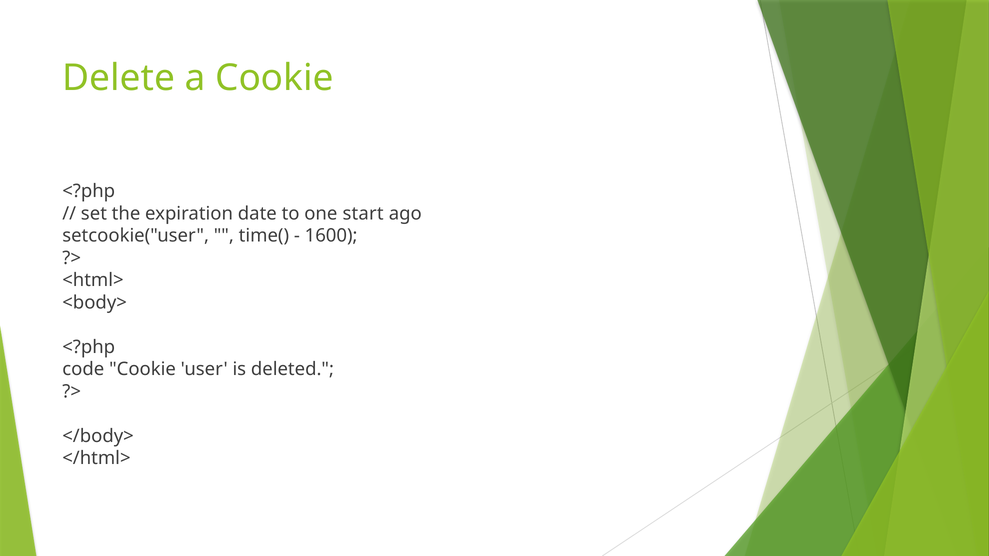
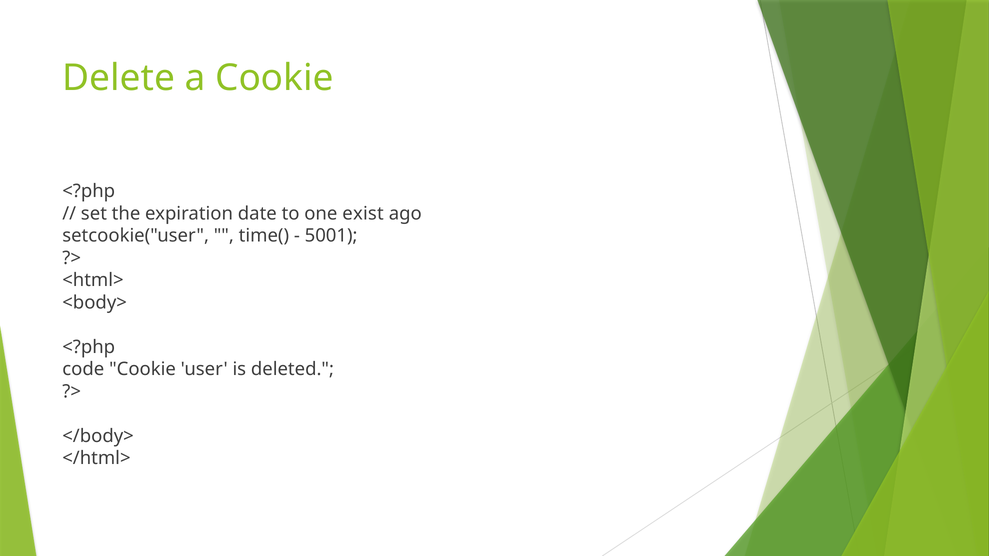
start: start -> exist
1600: 1600 -> 5001
